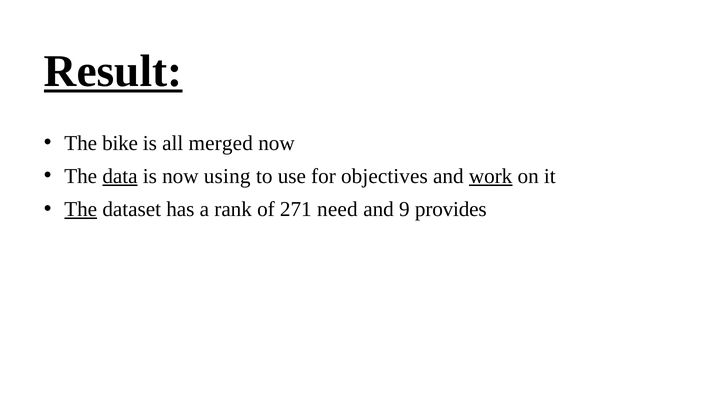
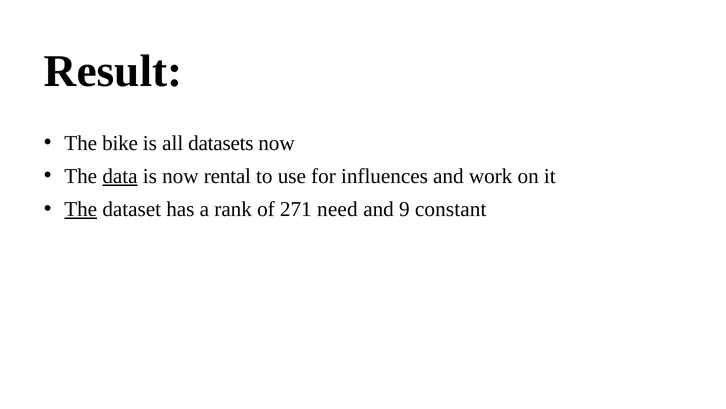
Result underline: present -> none
merged: merged -> datasets
using: using -> rental
objectives: objectives -> influences
work underline: present -> none
provides: provides -> constant
